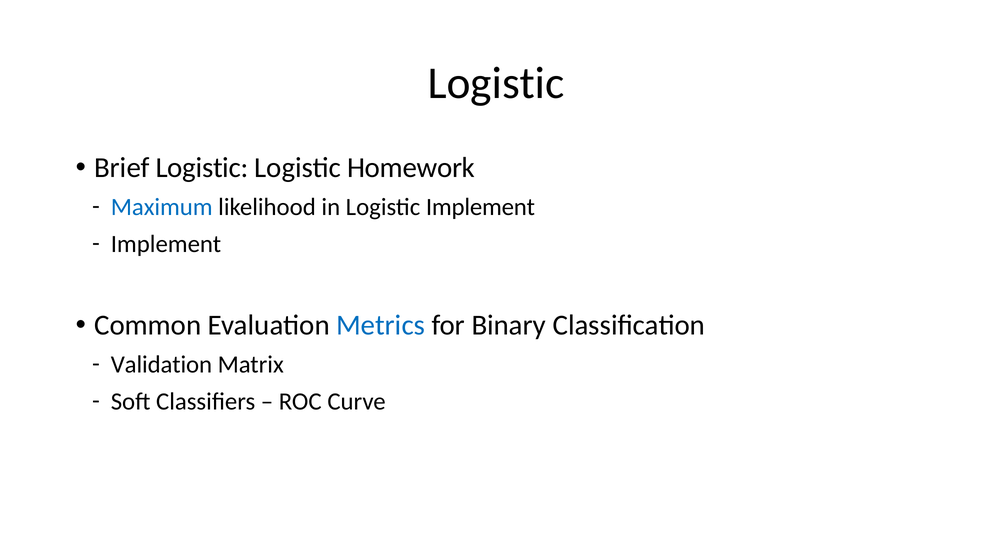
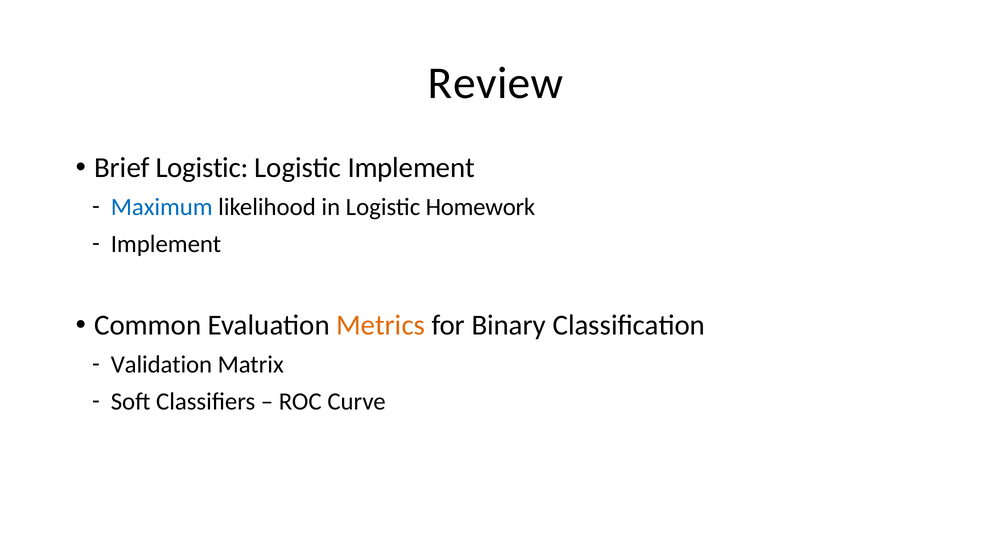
Logistic at (496, 83): Logistic -> Review
Logistic Homework: Homework -> Implement
Logistic Implement: Implement -> Homework
Metrics colour: blue -> orange
